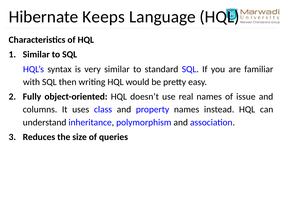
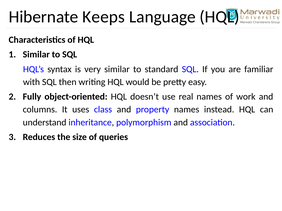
issue: issue -> work
